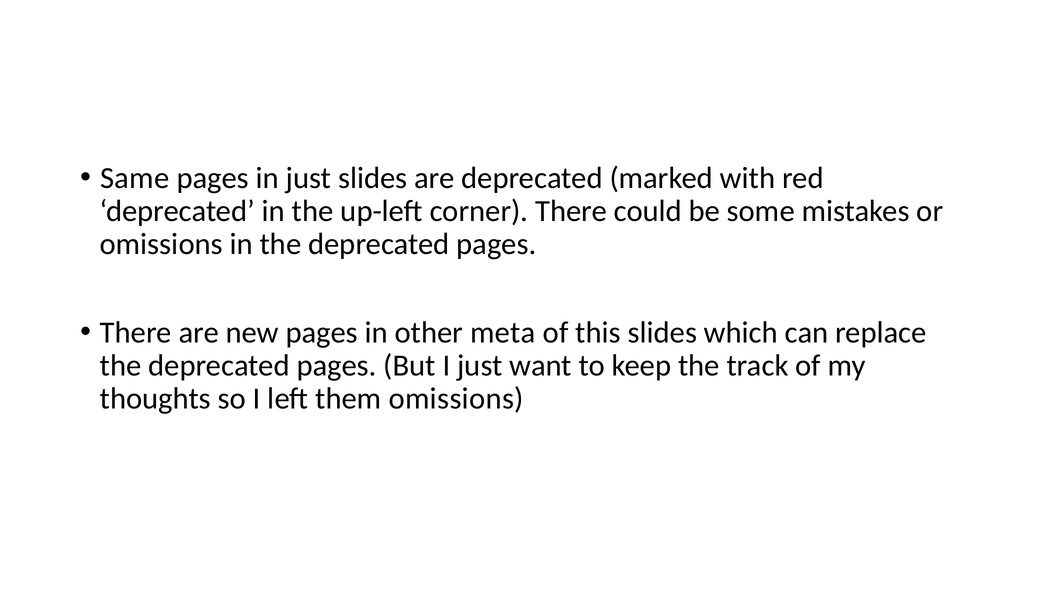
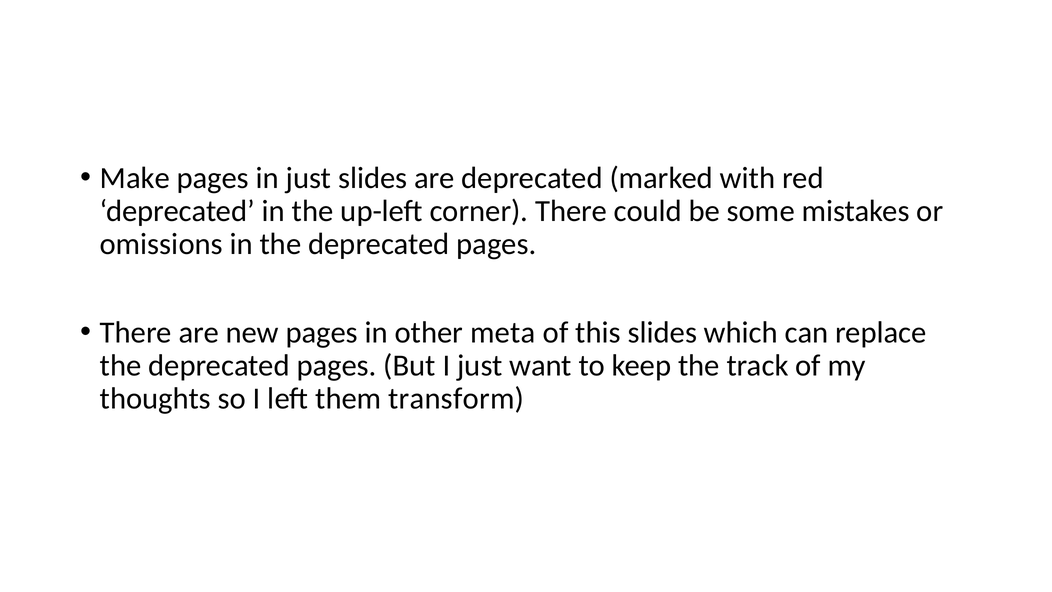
Same: Same -> Make
them omissions: omissions -> transform
